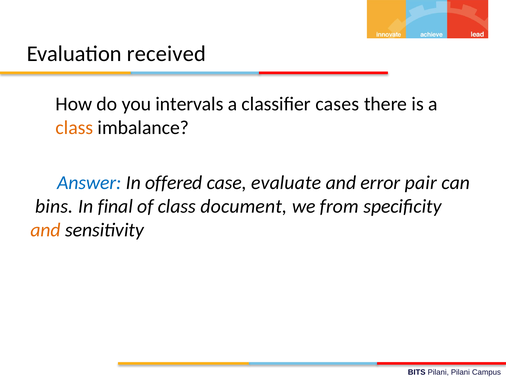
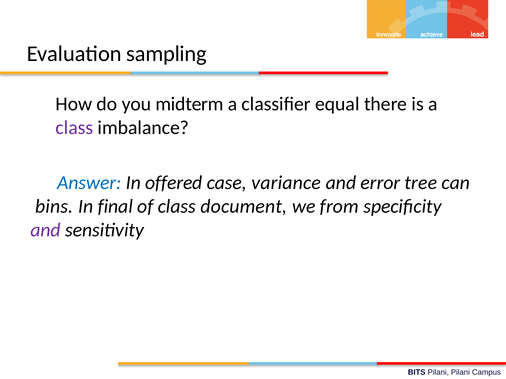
received: received -> sampling
intervals: intervals -> midterm
cases: cases -> equal
class at (74, 128) colour: orange -> purple
evaluate: evaluate -> variance
pair: pair -> tree
and at (46, 230) colour: orange -> purple
